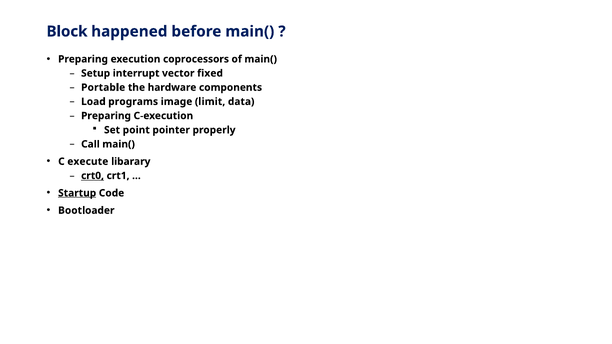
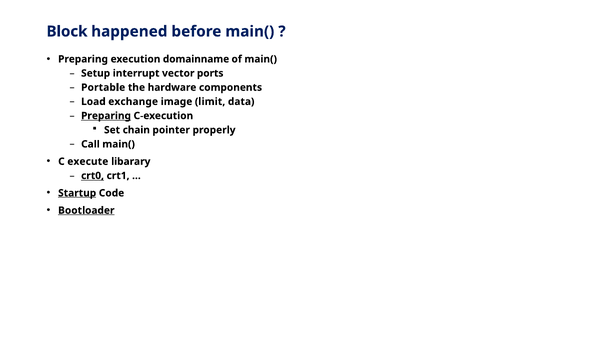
coprocessors: coprocessors -> domainname
fixed: fixed -> ports
programs: programs -> exchange
Preparing at (106, 116) underline: none -> present
point: point -> chain
Bootloader underline: none -> present
